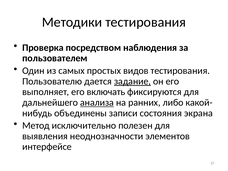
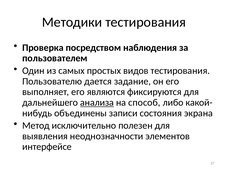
задание underline: present -> none
включать: включать -> являются
ранних: ранних -> способ
